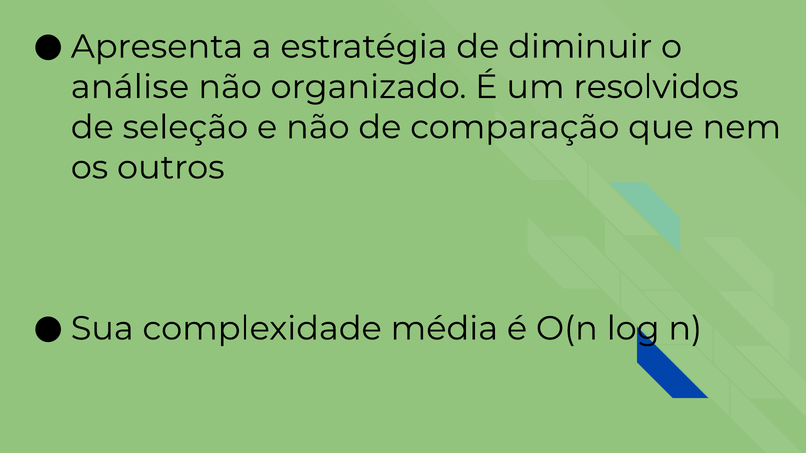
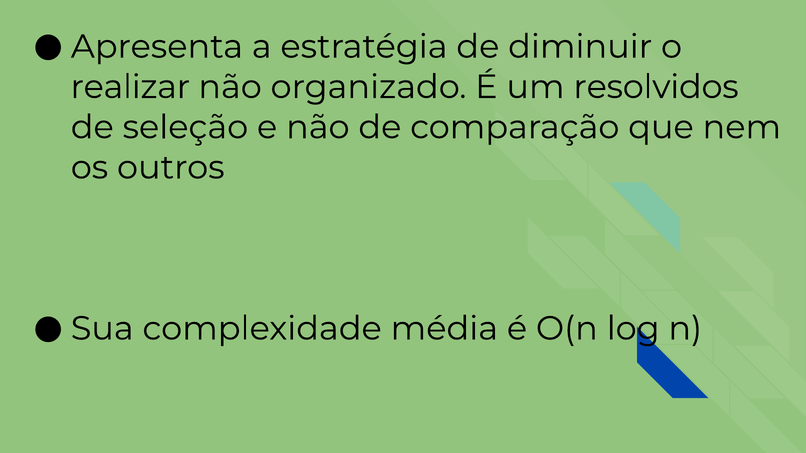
análise: análise -> realizar
